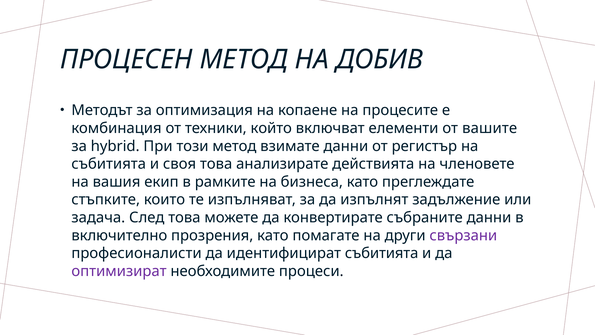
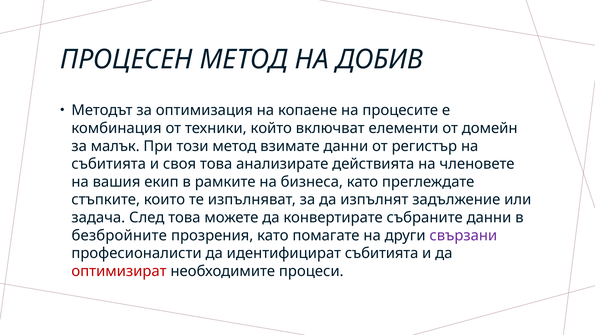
вашите: вашите -> домейн
hybrid: hybrid -> малък
включително: включително -> безбройните
оптимизират colour: purple -> red
